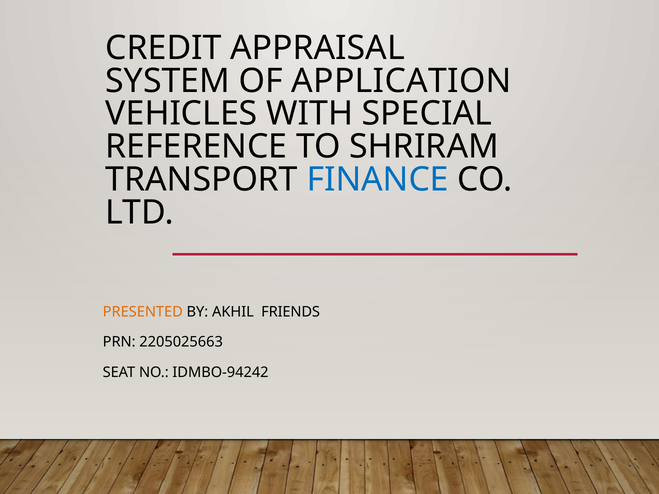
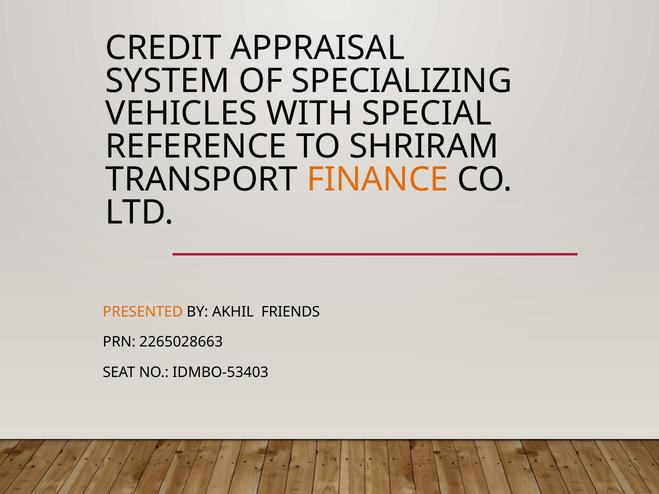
APPLICATION: APPLICATION -> SPECIALIZING
FINANCE colour: blue -> orange
2205025663: 2205025663 -> 2265028663
IDMBO-94242: IDMBO-94242 -> IDMBO-53403
